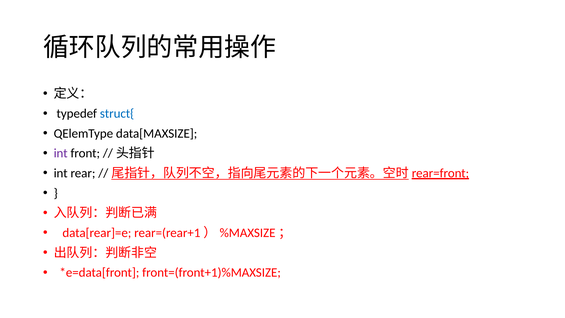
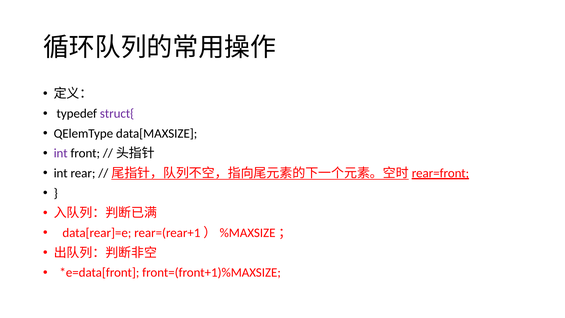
struct{ colour: blue -> purple
